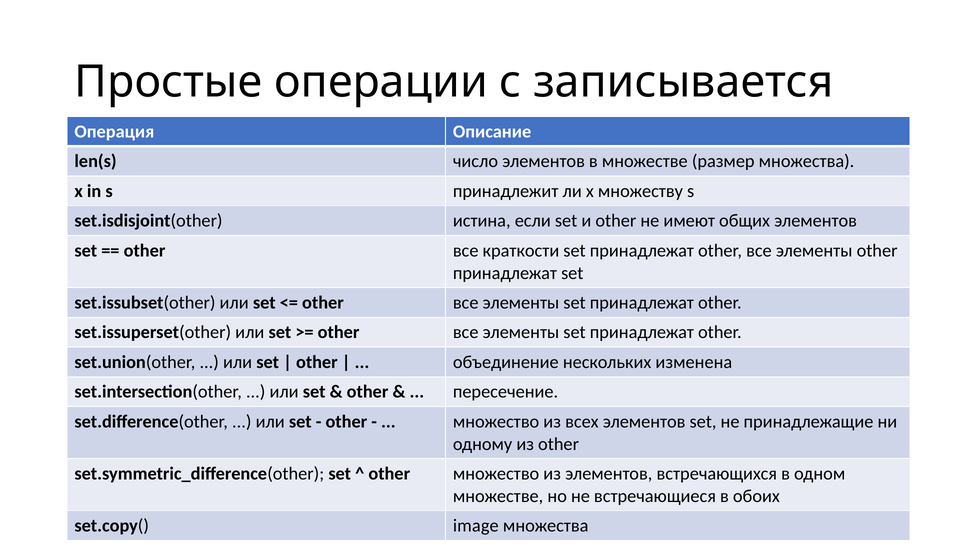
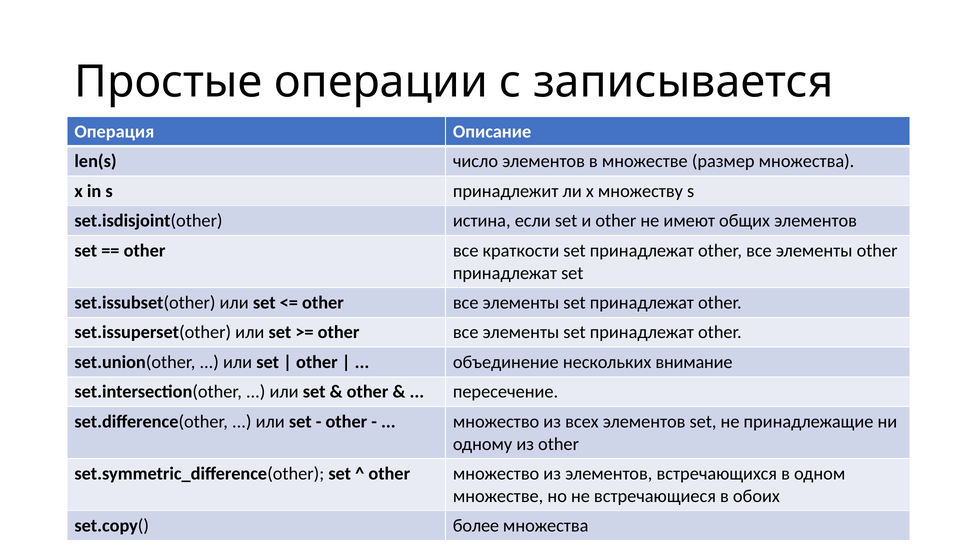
изменена: изменена -> внимание
image: image -> более
